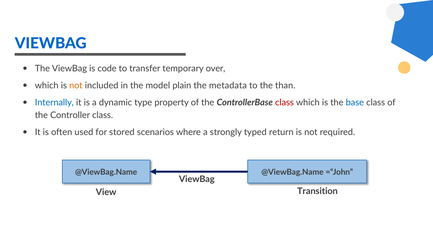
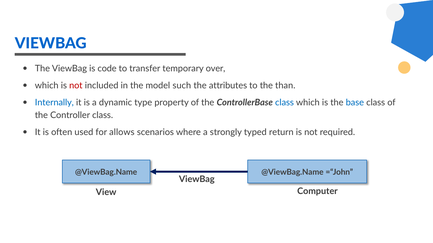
not at (76, 86) colour: orange -> red
plain: plain -> such
metadata: metadata -> attributes
class at (285, 103) colour: red -> blue
stored: stored -> allows
Transition: Transition -> Computer
